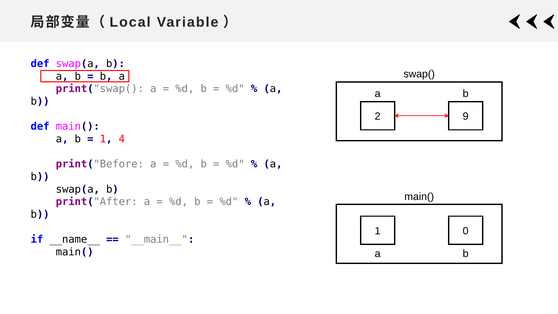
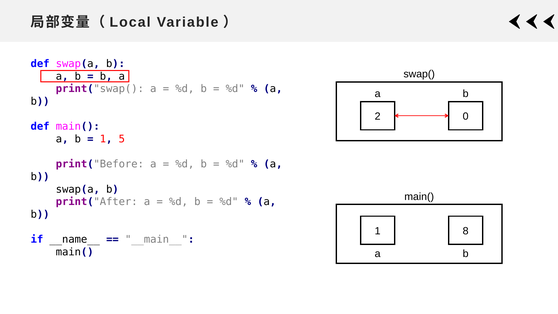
9: 9 -> 0
4: 4 -> 5
0: 0 -> 8
